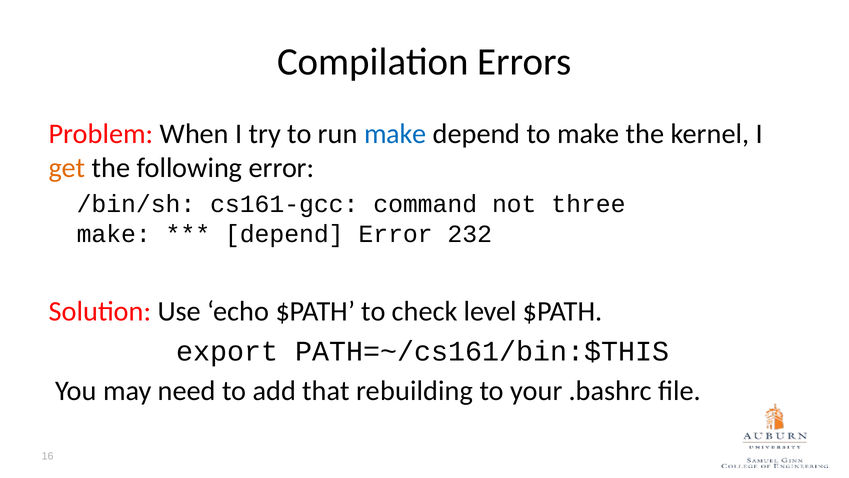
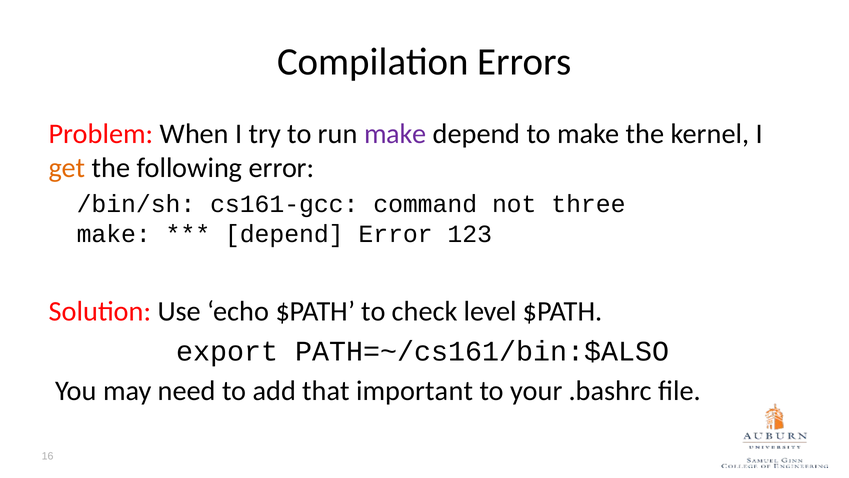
make at (395, 134) colour: blue -> purple
232: 232 -> 123
PATH=~/cs161/bin:$THIS: PATH=~/cs161/bin:$THIS -> PATH=~/cs161/bin:$ALSO
rebuilding: rebuilding -> important
